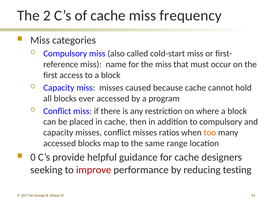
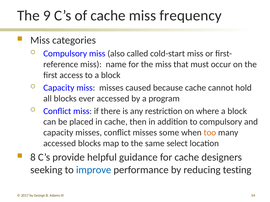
2: 2 -> 9
ratios: ratios -> some
range: range -> select
0: 0 -> 8
improve colour: red -> blue
